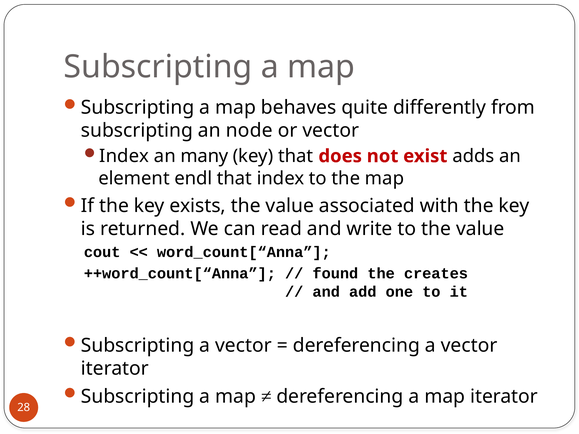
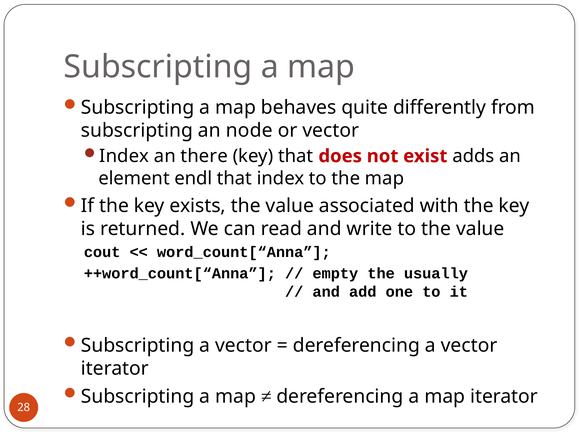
many: many -> there
found: found -> empty
creates: creates -> usually
